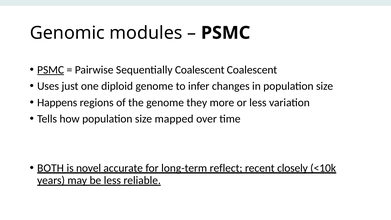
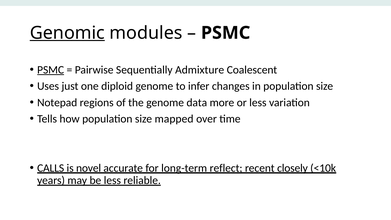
Genomic underline: none -> present
Sequentially Coalescent: Coalescent -> Admixture
Happens: Happens -> Notepad
they: they -> data
BOTH: BOTH -> CALLS
